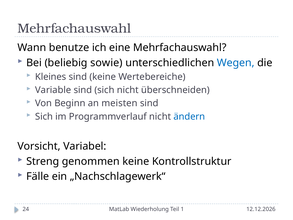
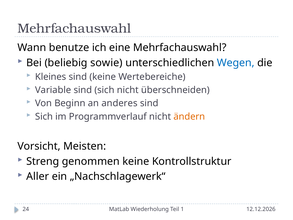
meisten: meisten -> anderes
ändern colour: blue -> orange
Variabel: Variabel -> Meisten
Fälle: Fälle -> Aller
